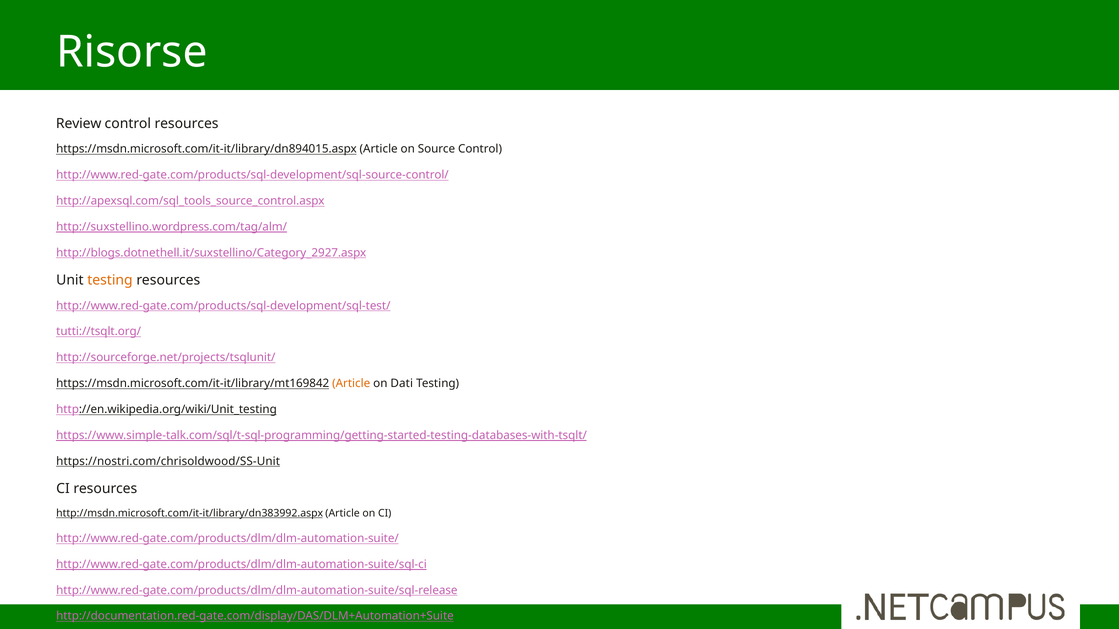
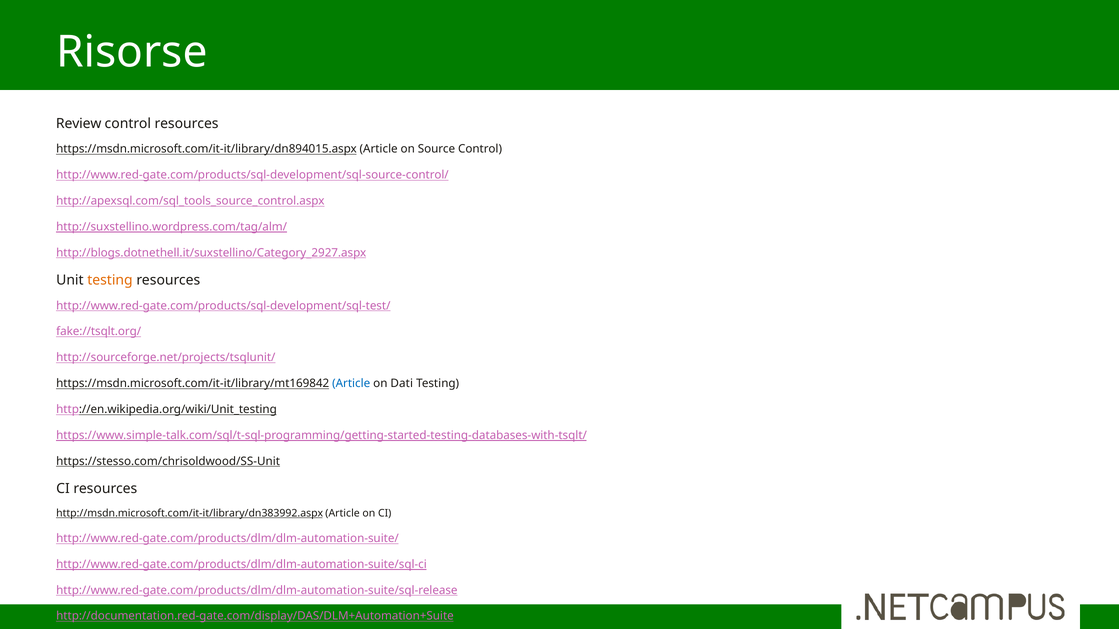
tutti://tsqlt.org/: tutti://tsqlt.org/ -> fake://tsqlt.org/
Article at (351, 384) colour: orange -> blue
https://nostri.com/chrisoldwood/SS-Unit: https://nostri.com/chrisoldwood/SS-Unit -> https://stesso.com/chrisoldwood/SS-Unit
